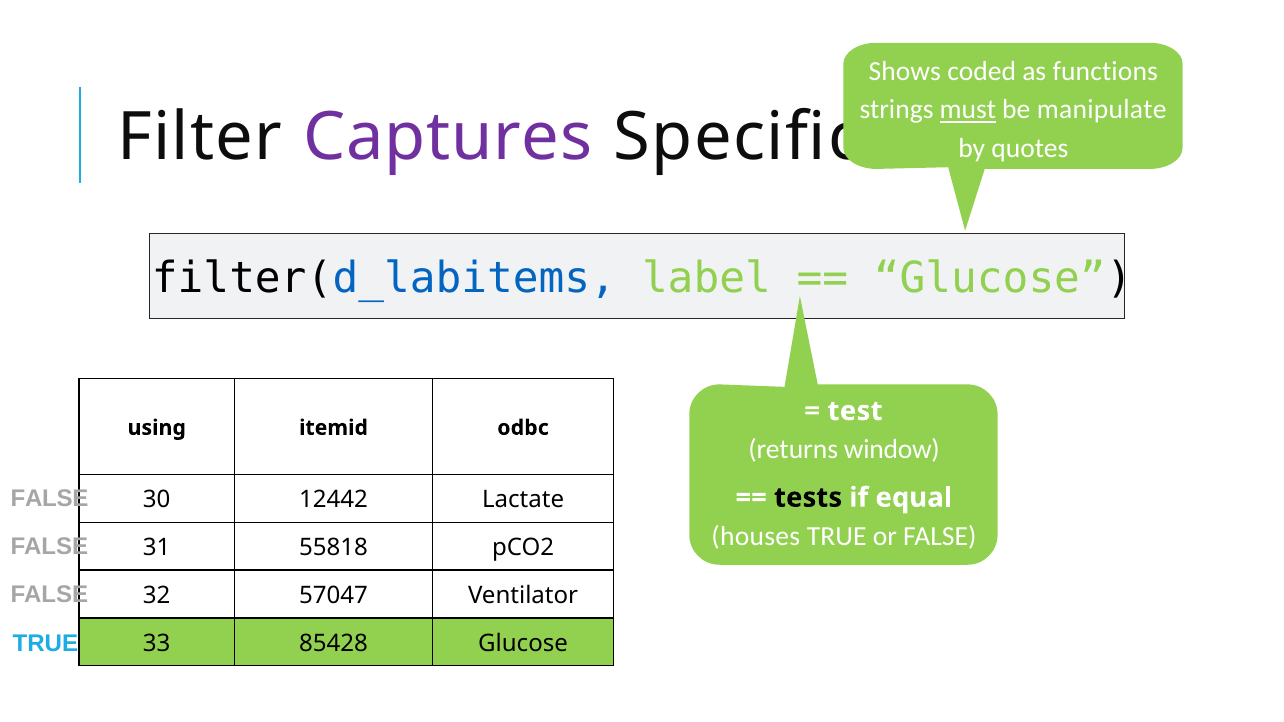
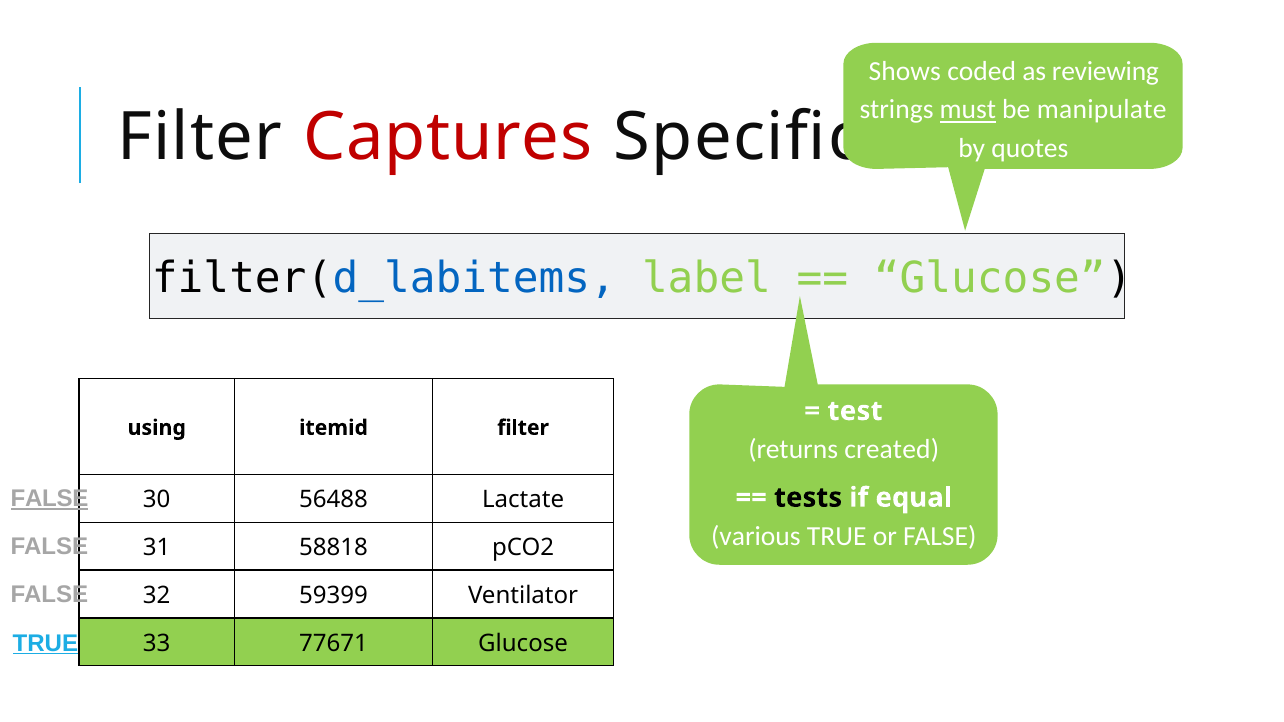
functions: functions -> reviewing
Captures colour: purple -> red
itemid odbc: odbc -> filter
window: window -> created
FALSE at (50, 499) underline: none -> present
12442: 12442 -> 56488
houses: houses -> various
55818: 55818 -> 58818
57047: 57047 -> 59399
TRUE at (45, 643) underline: none -> present
85428: 85428 -> 77671
